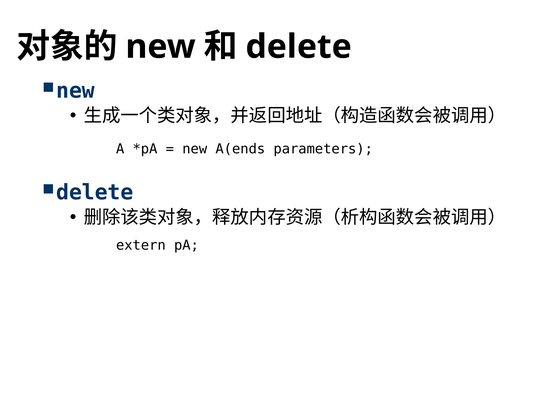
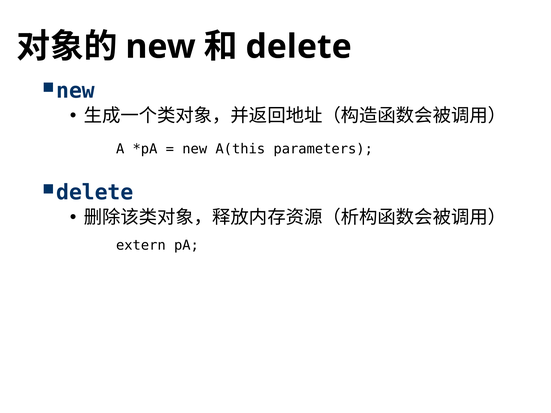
A(ends: A(ends -> A(this
